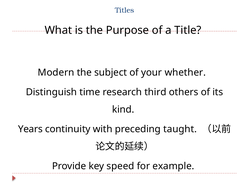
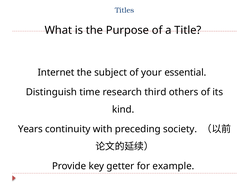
Modern: Modern -> Internet
whether: whether -> essential
taught: taught -> society
speed: speed -> getter
